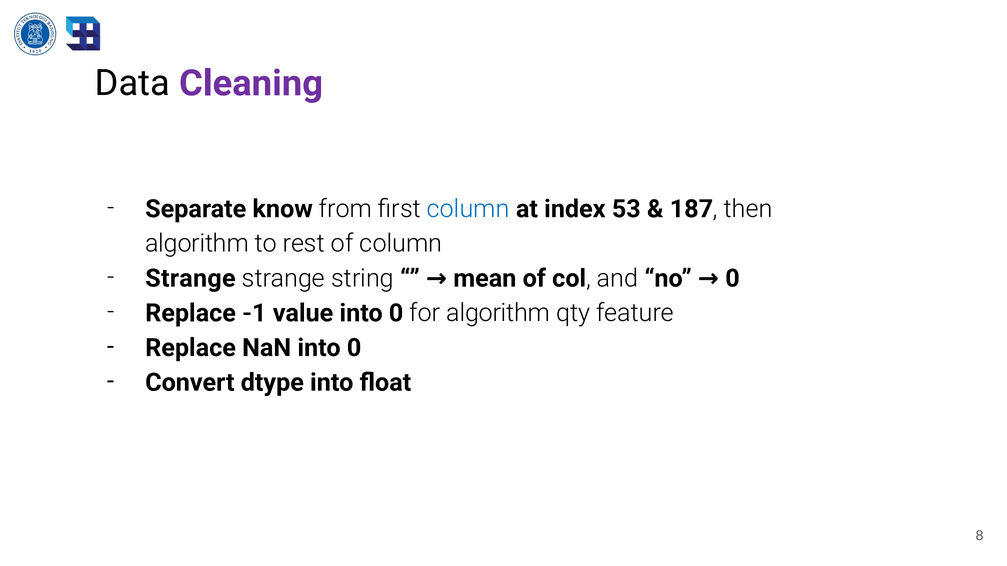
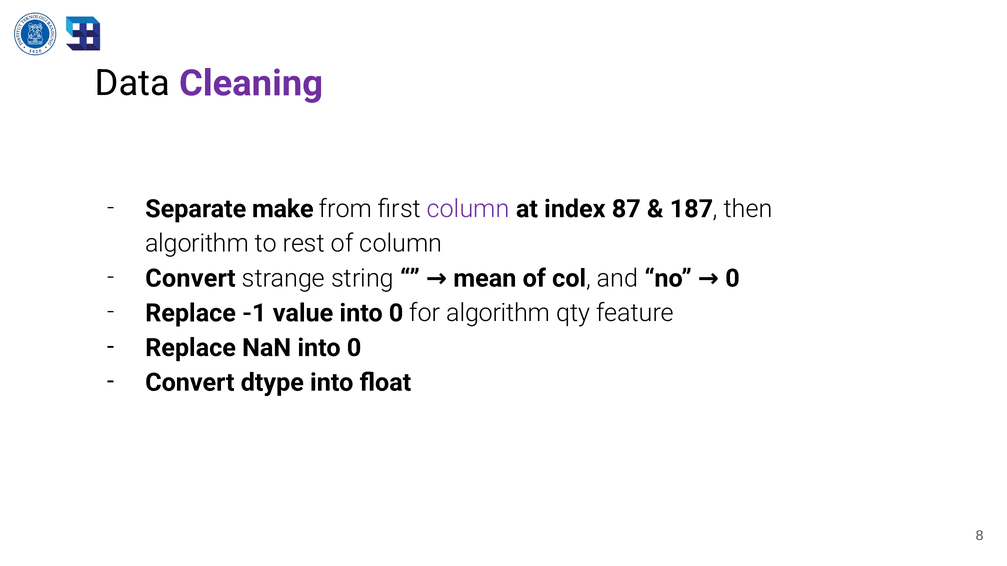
know: know -> make
column at (468, 209) colour: blue -> purple
53: 53 -> 87
Strange at (190, 279): Strange -> Convert
